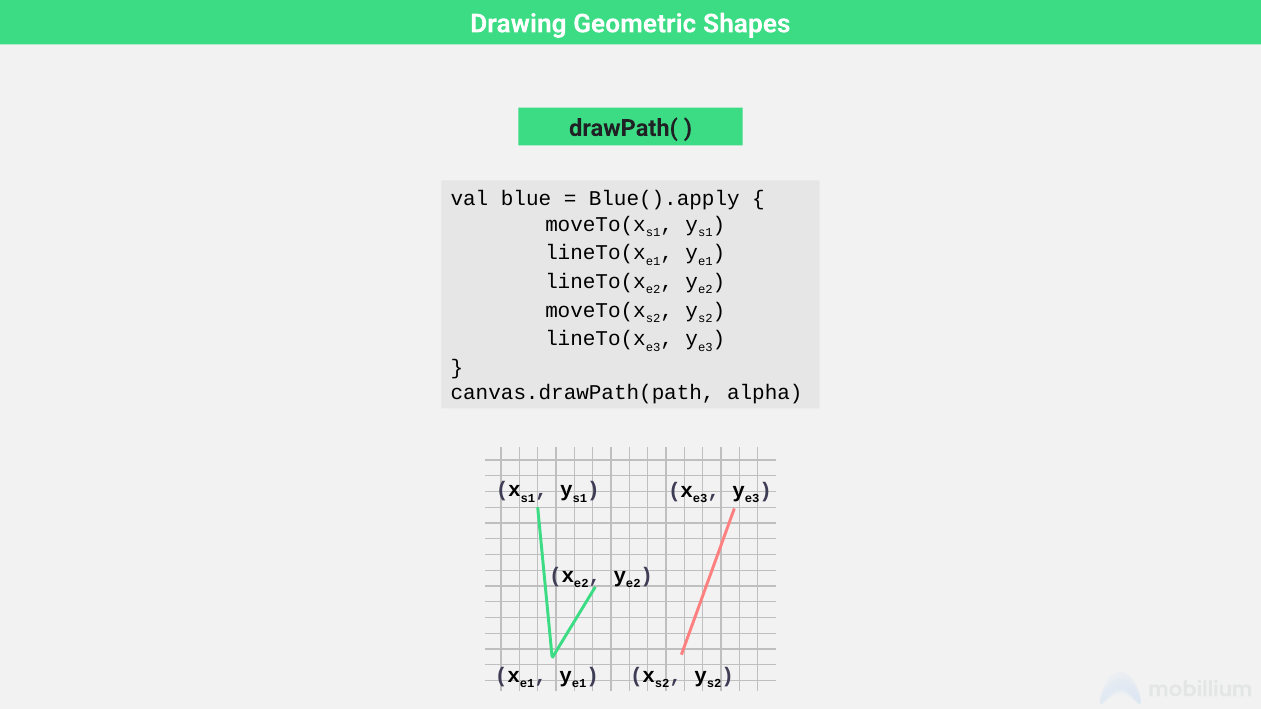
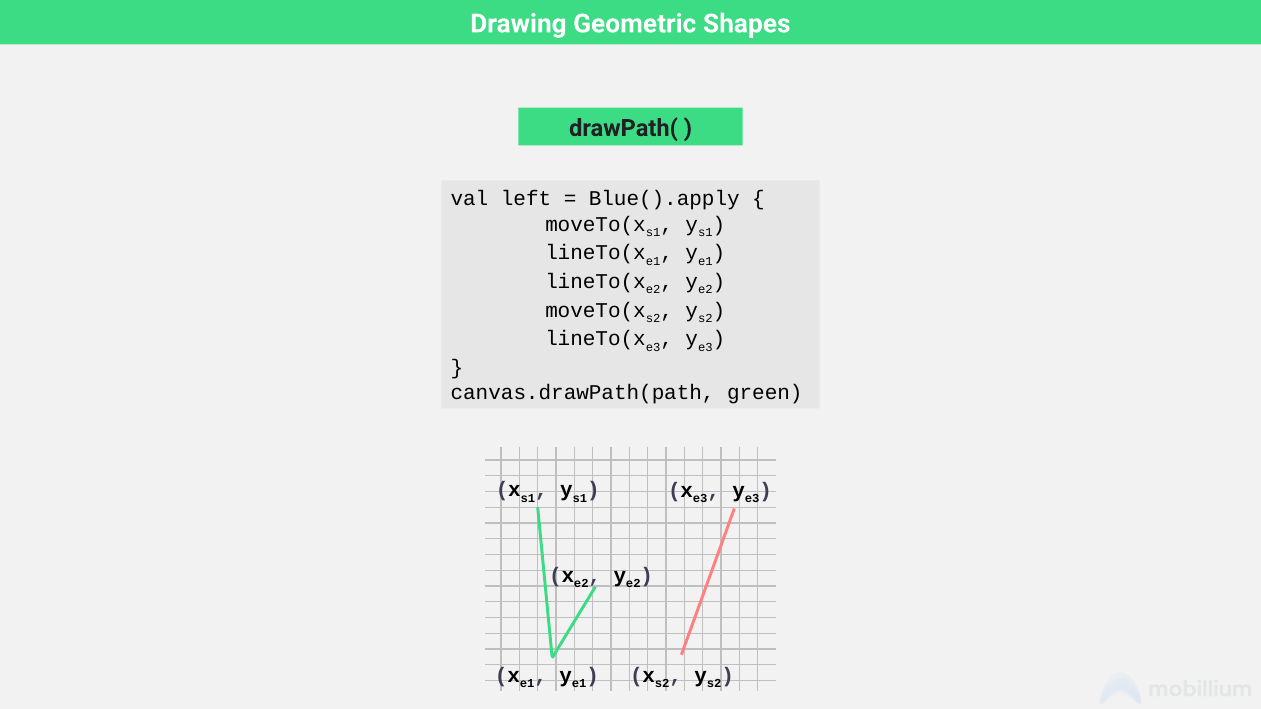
blue: blue -> left
alpha: alpha -> green
